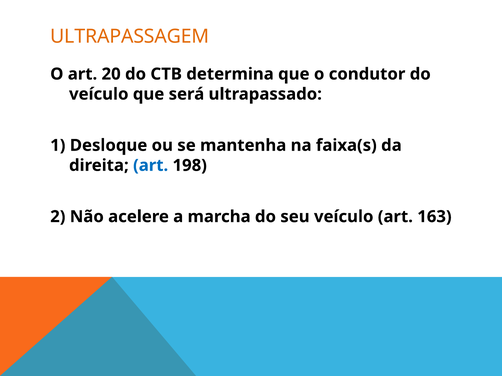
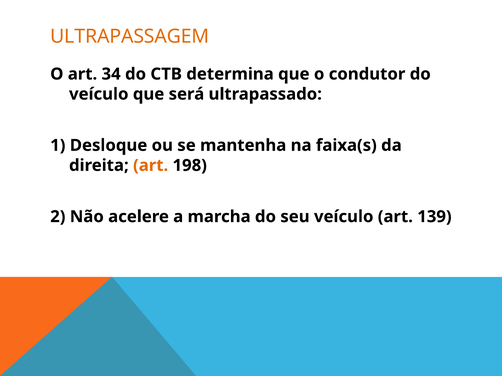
20: 20 -> 34
art at (151, 166) colour: blue -> orange
163: 163 -> 139
